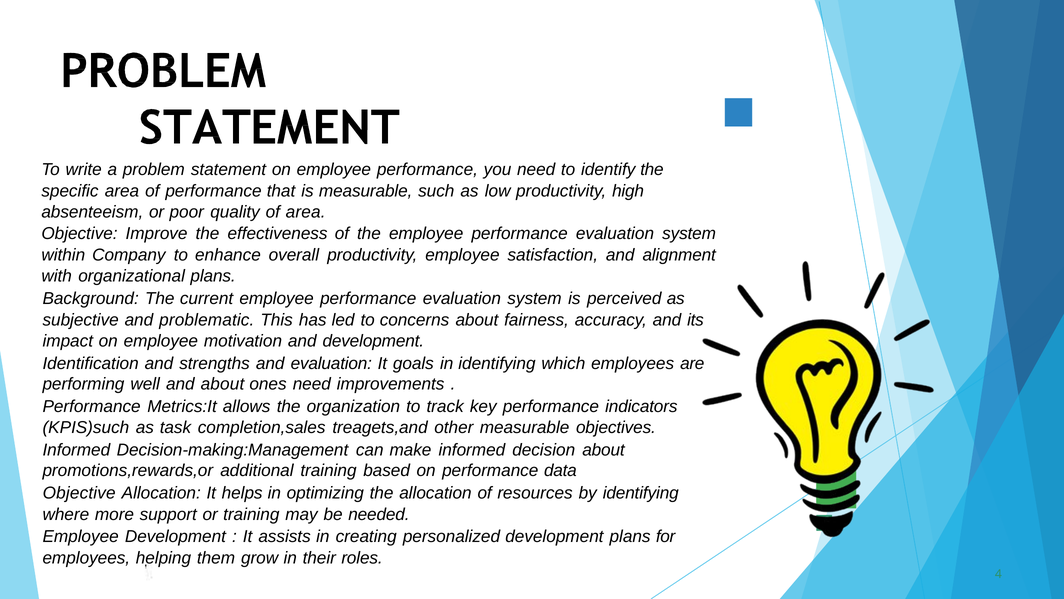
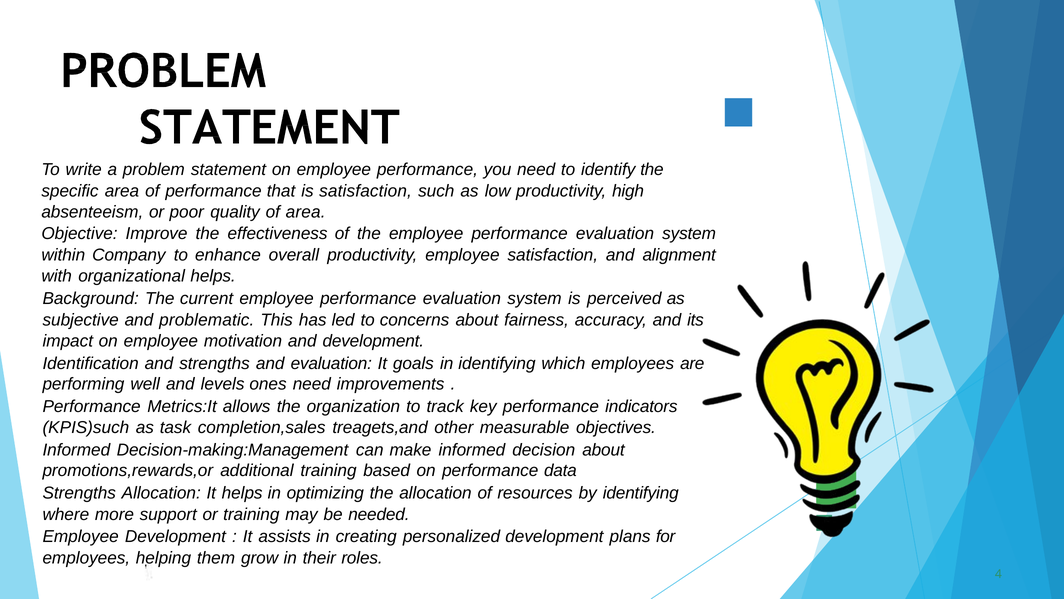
is measurable: measurable -> satisfaction
organizational plans: plans -> helps
and about: about -> levels
Objective at (79, 493): Objective -> Strengths
